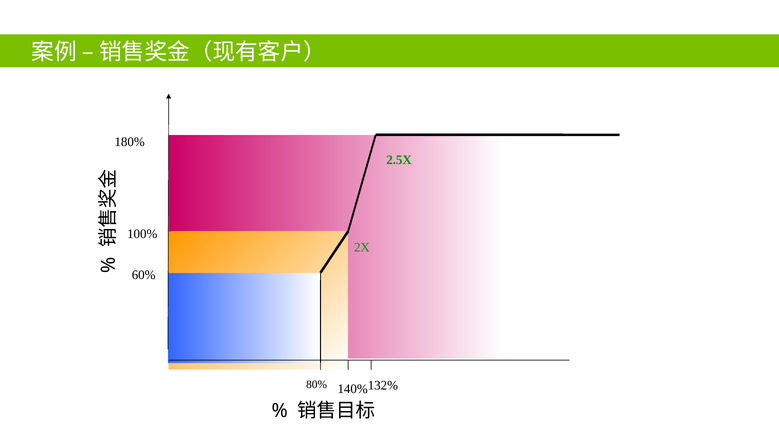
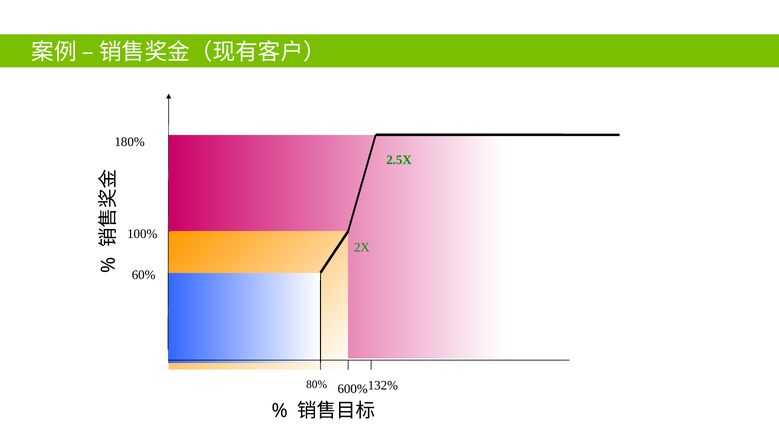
140%: 140% -> 600%
